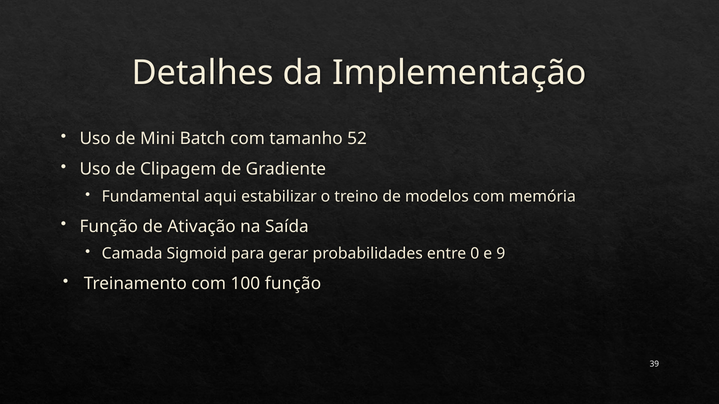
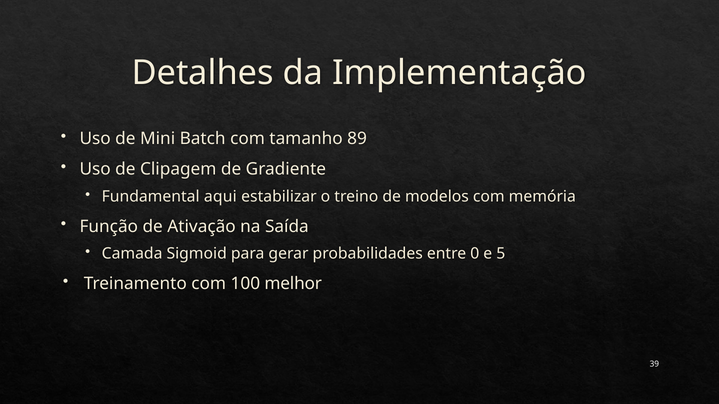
52: 52 -> 89
9: 9 -> 5
100 função: função -> melhor
